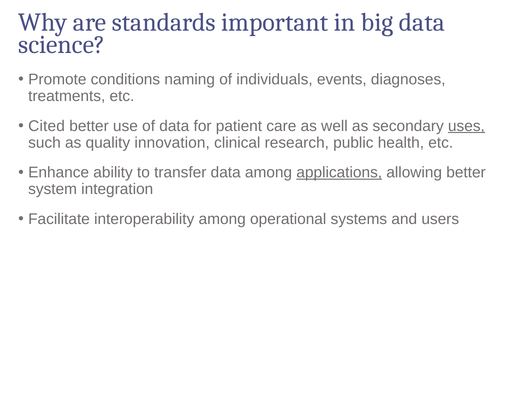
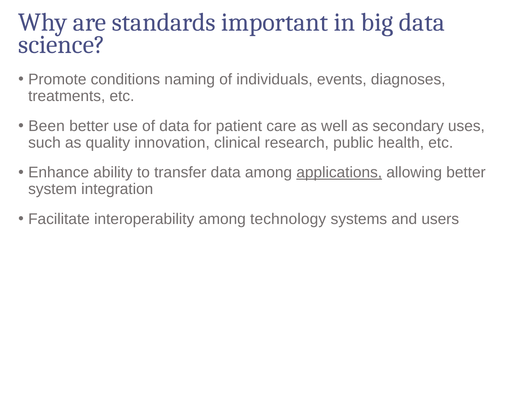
Cited: Cited -> Been
uses underline: present -> none
operational: operational -> technology
